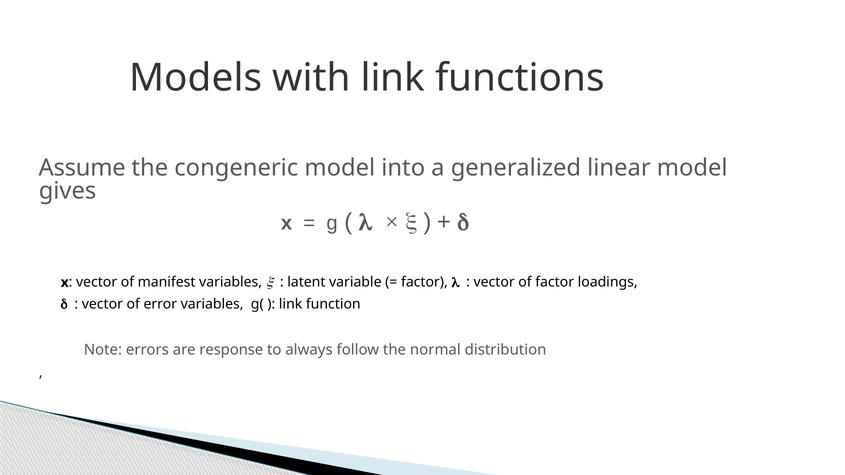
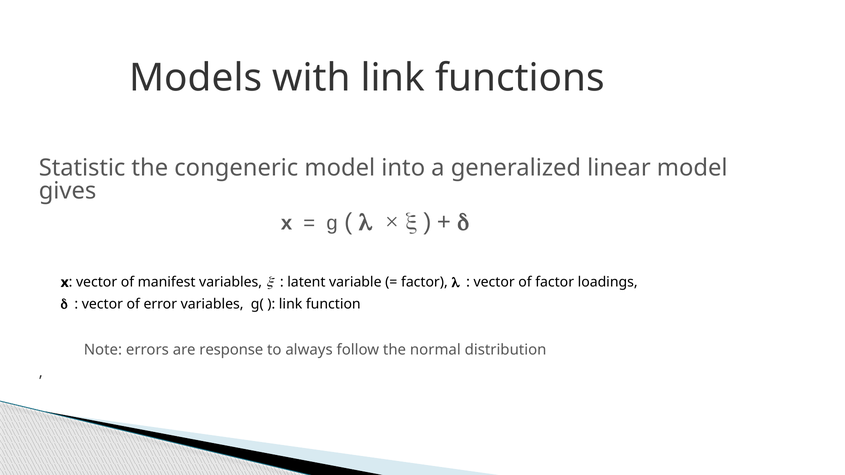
Assume: Assume -> Statistic
